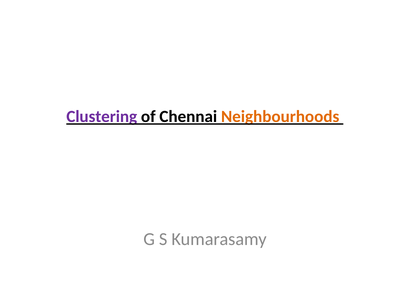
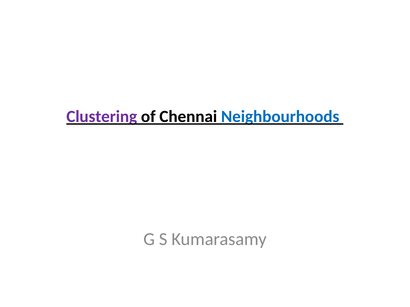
Neighbourhoods colour: orange -> blue
